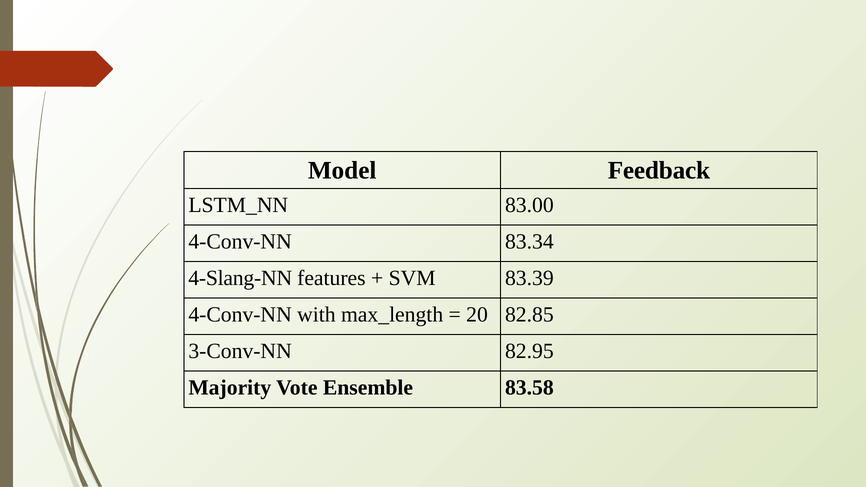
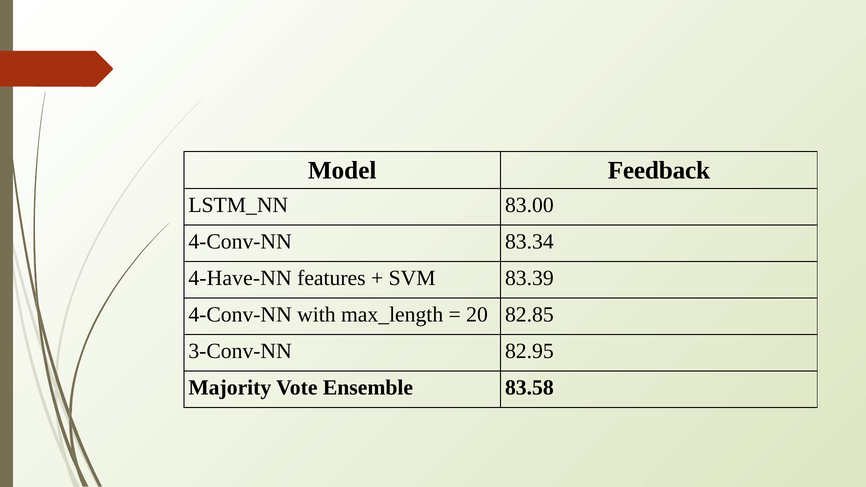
4-Slang-NN: 4-Slang-NN -> 4-Have-NN
